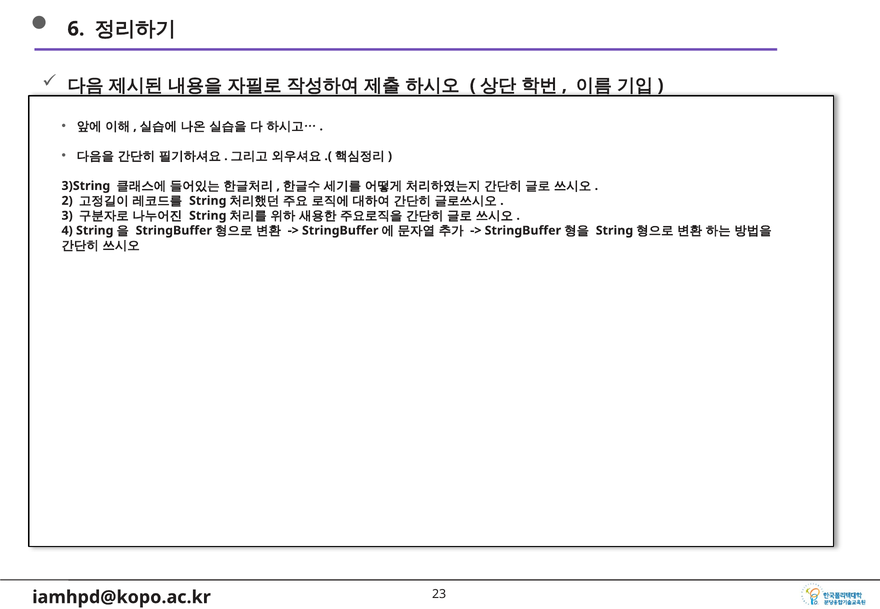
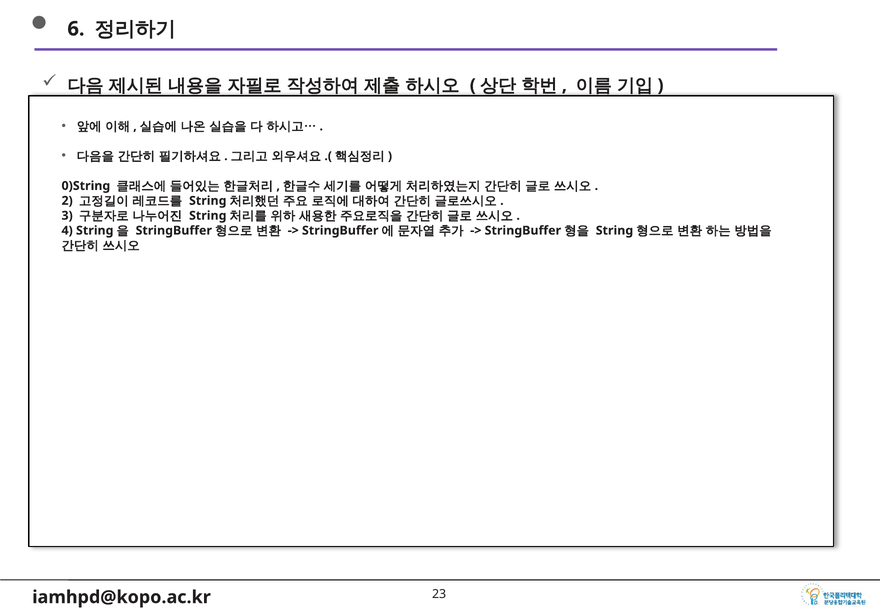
3)String: 3)String -> 0)String
